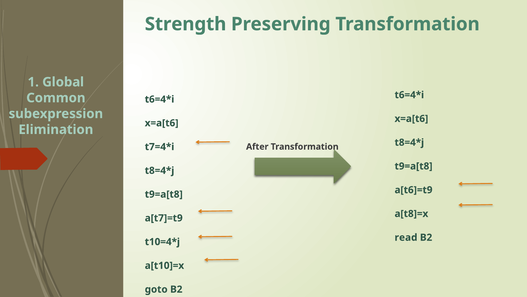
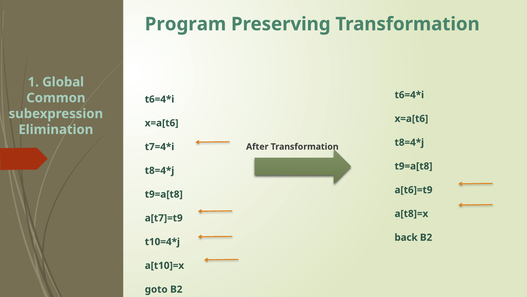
Strength: Strength -> Program
read: read -> back
